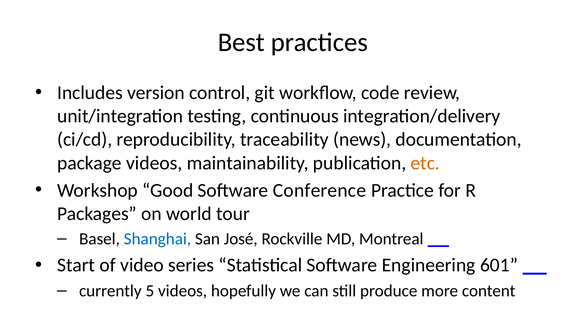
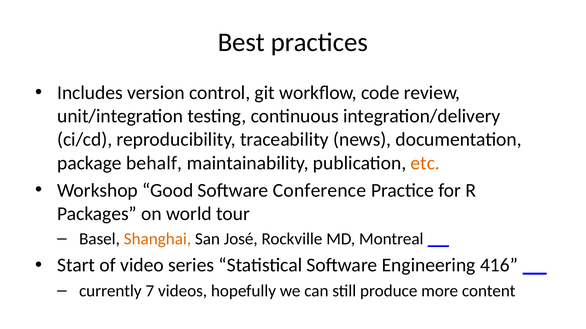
package videos: videos -> behalf
Shanghai colour: blue -> orange
601: 601 -> 416
5: 5 -> 7
